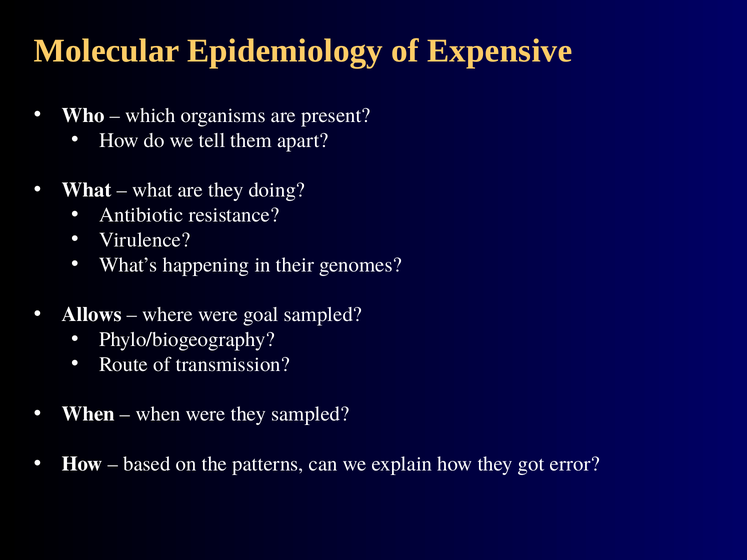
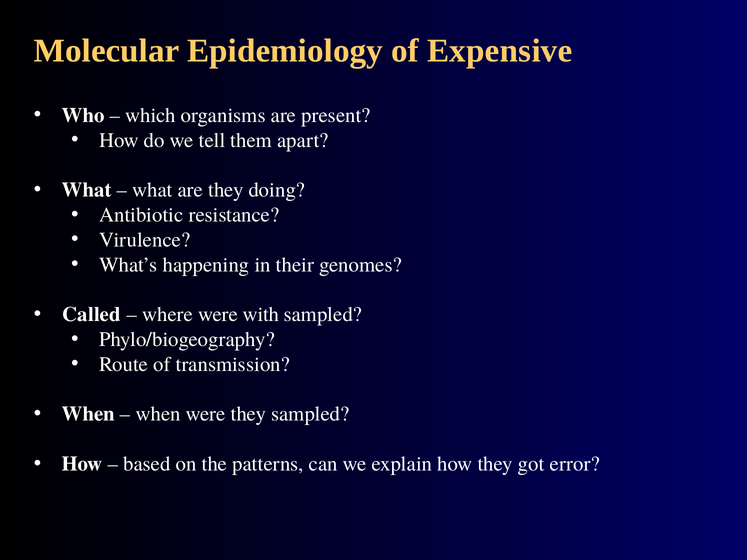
Allows: Allows -> Called
goal: goal -> with
